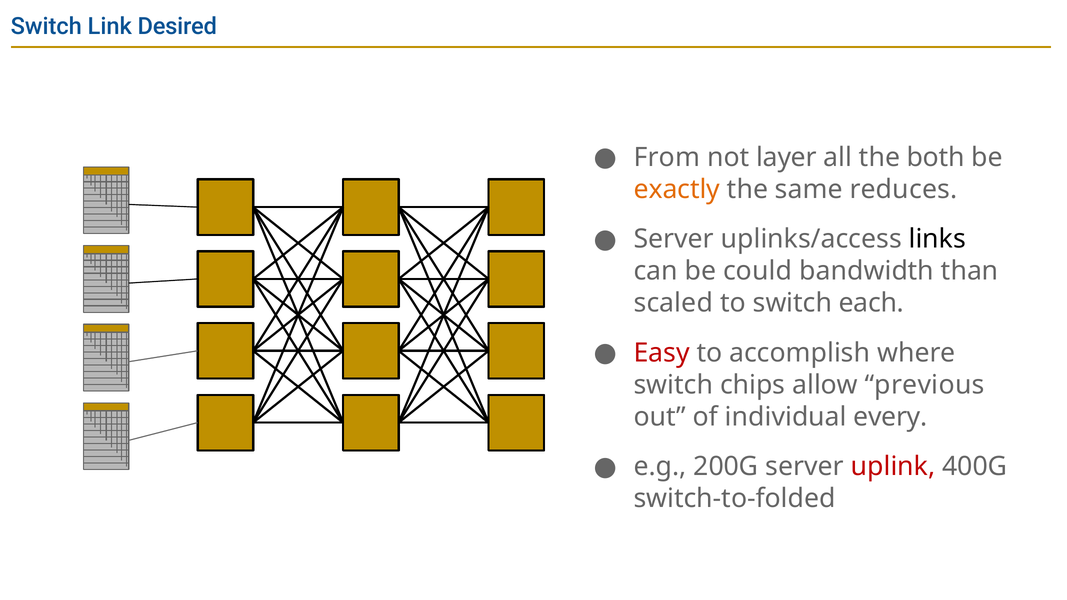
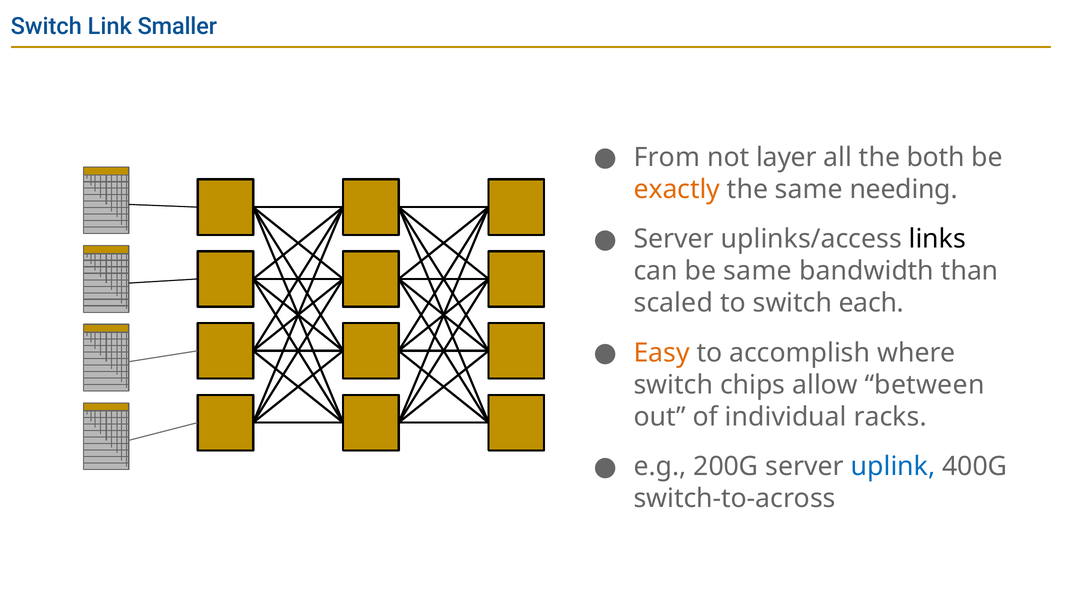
Desired: Desired -> Smaller
reduces: reduces -> needing
be could: could -> same
Easy colour: red -> orange
previous: previous -> between
every: every -> racks
uplink colour: red -> blue
switch-to-folded: switch-to-folded -> switch-to-across
